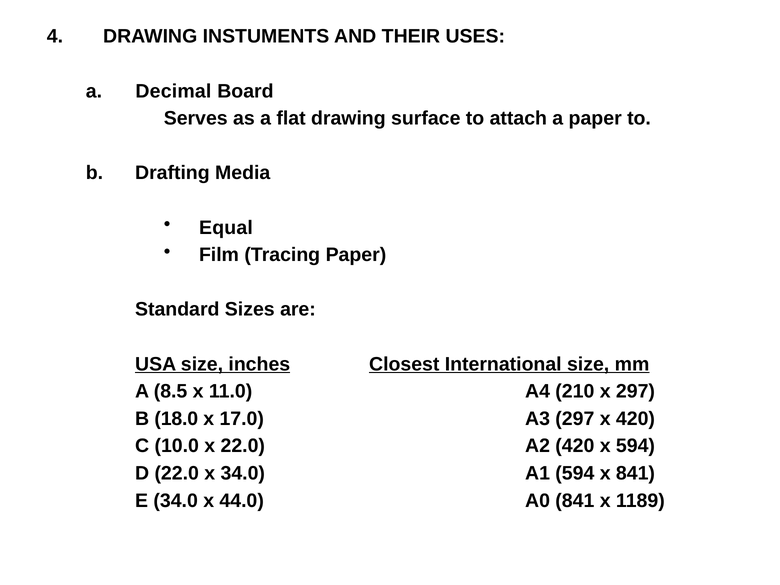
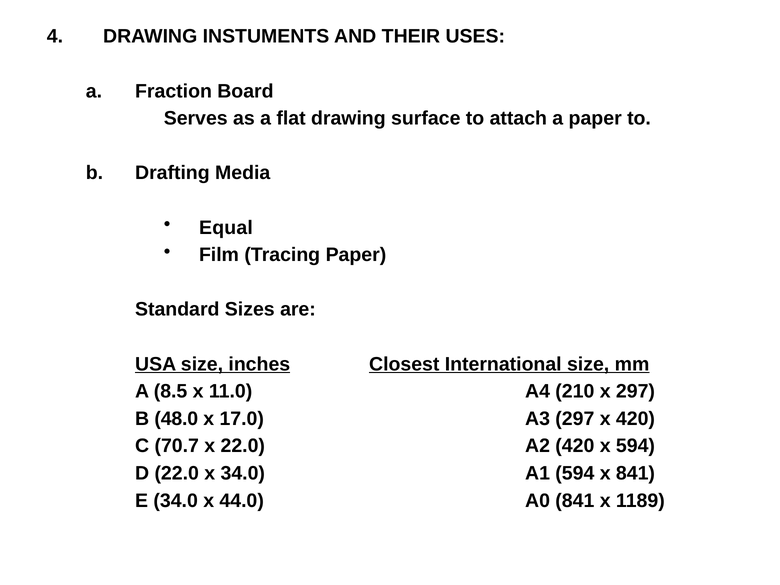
Decimal: Decimal -> Fraction
18.0: 18.0 -> 48.0
10.0: 10.0 -> 70.7
